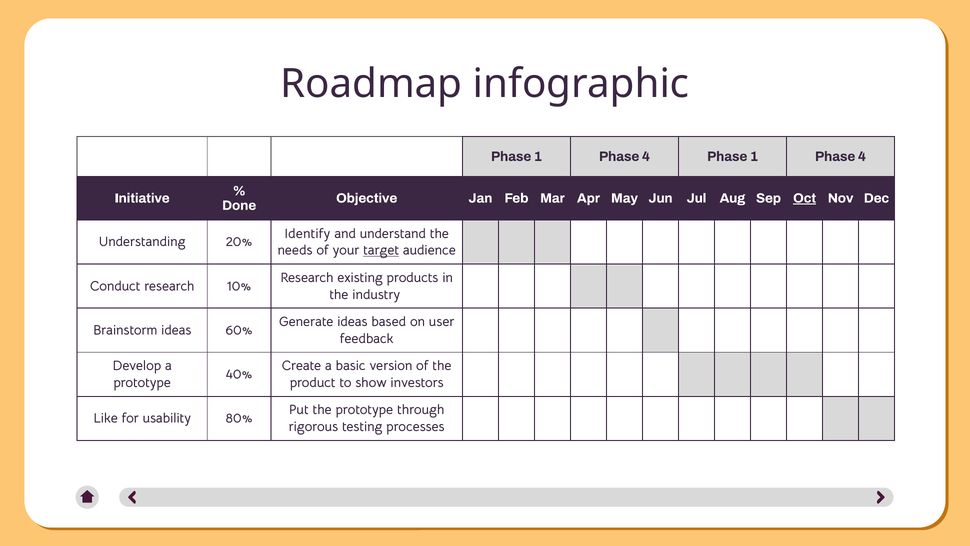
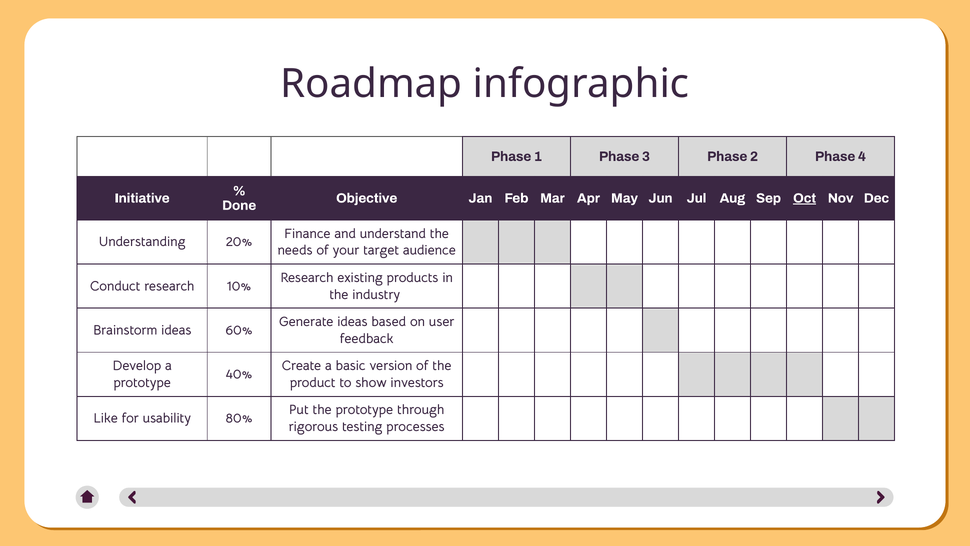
4 at (646, 156): 4 -> 3
1 at (754, 156): 1 -> 2
Identify: Identify -> Finance
target underline: present -> none
